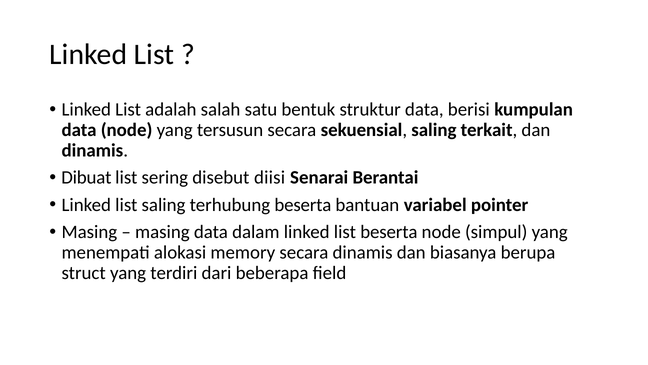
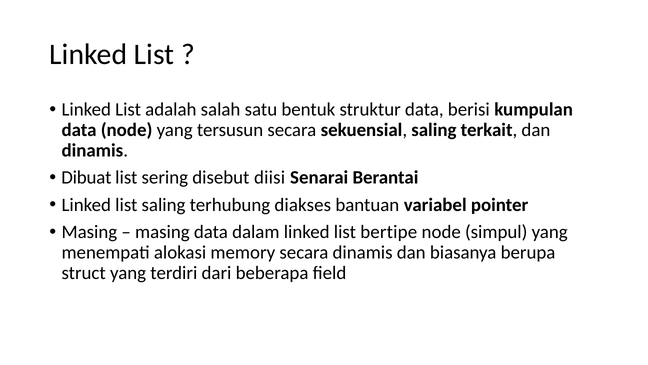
terhubung beserta: beserta -> diakses
list beserta: beserta -> bertipe
